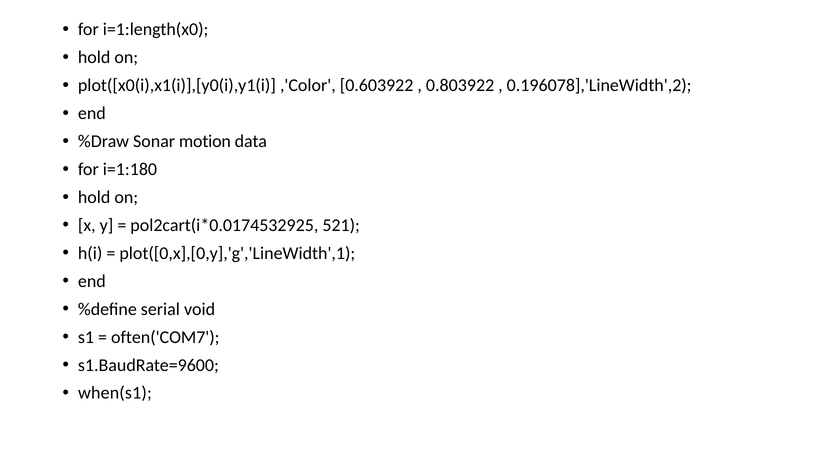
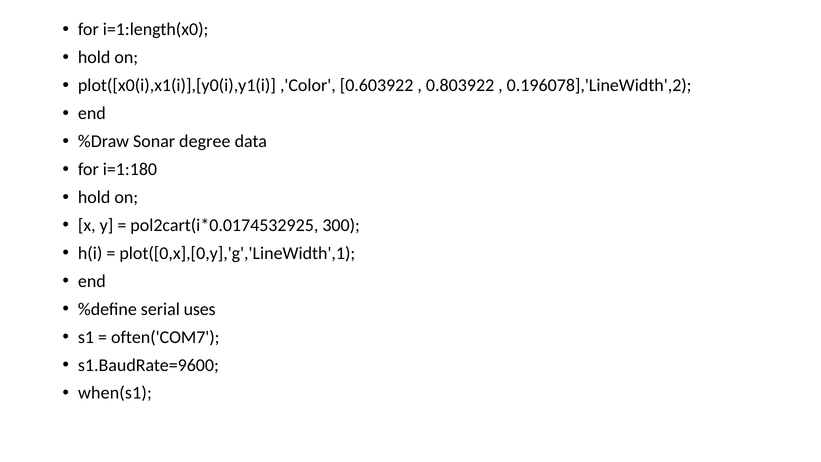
motion: motion -> degree
521: 521 -> 300
void: void -> uses
